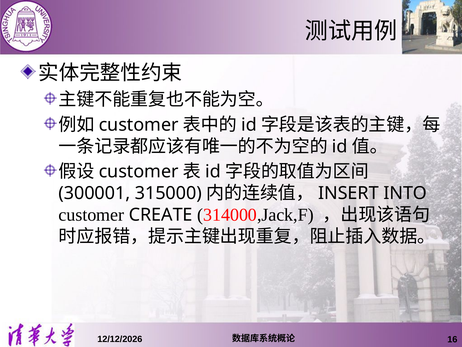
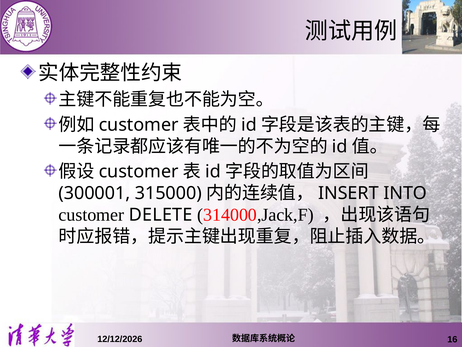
CREATE: CREATE -> DELETE
